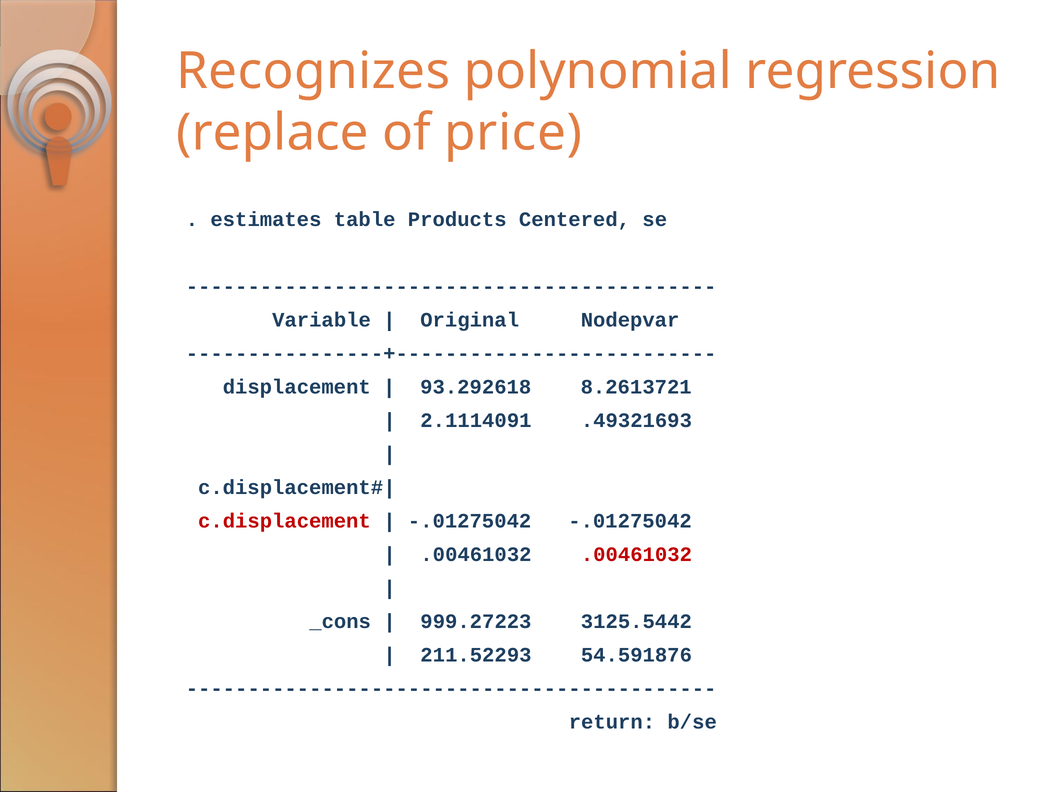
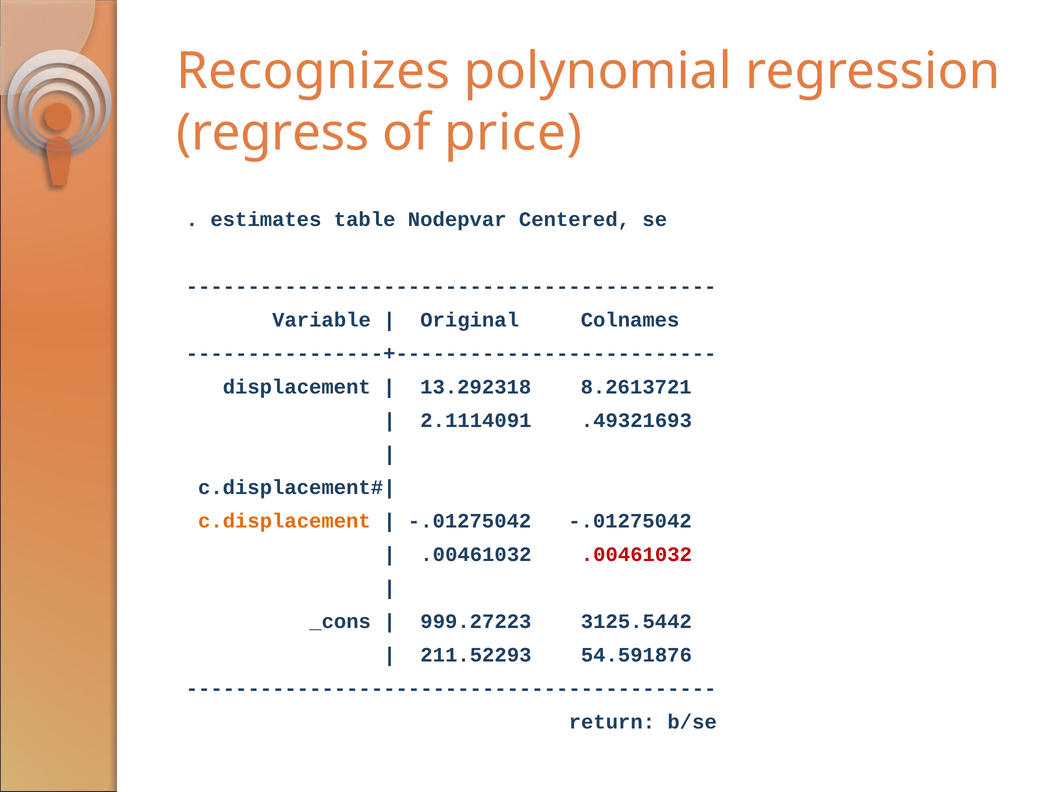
replace: replace -> regress
Products: Products -> Nodepvar
Nodepvar: Nodepvar -> Colnames
93.292618: 93.292618 -> 13.292318
c.displacement colour: red -> orange
